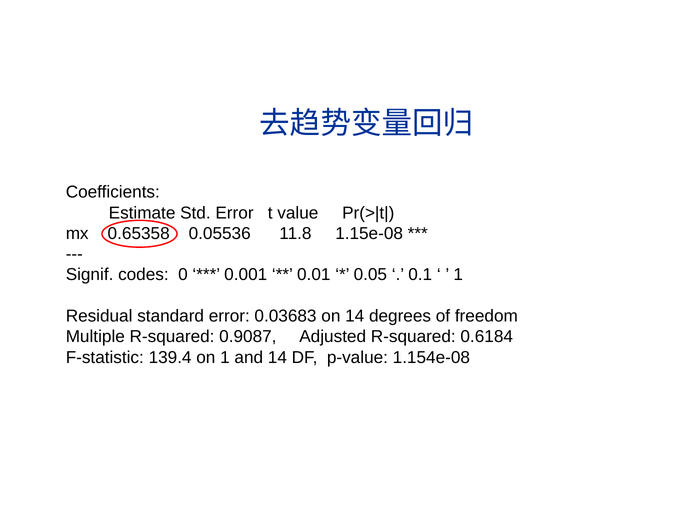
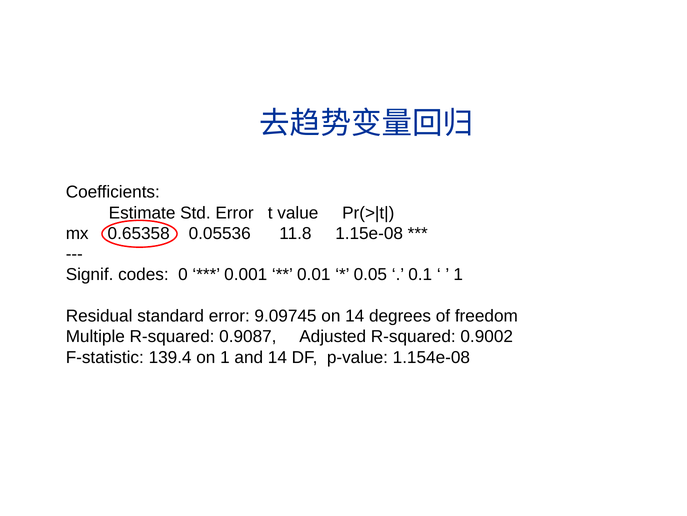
0.03683: 0.03683 -> 9.09745
0.6184: 0.6184 -> 0.9002
